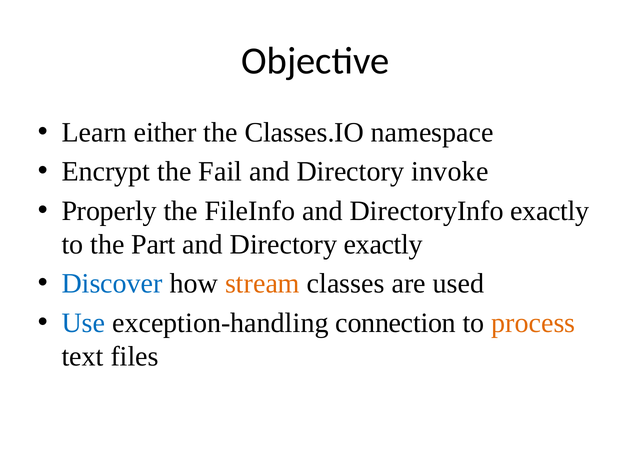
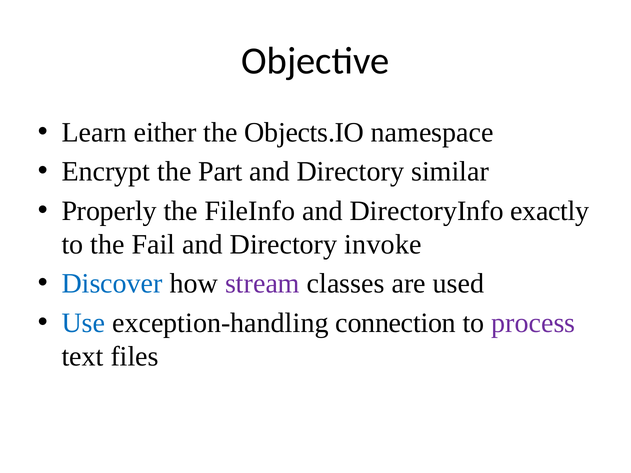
Classes.IO: Classes.IO -> Objects.IO
Fail: Fail -> Part
invoke: invoke -> similar
Part: Part -> Fail
Directory exactly: exactly -> invoke
stream colour: orange -> purple
process colour: orange -> purple
